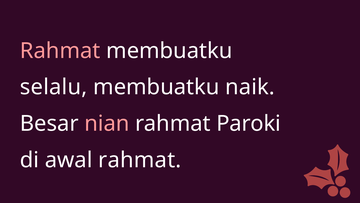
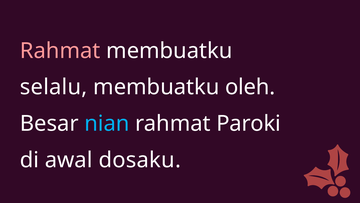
naik: naik -> oleh
nian colour: pink -> light blue
awal rahmat: rahmat -> dosaku
